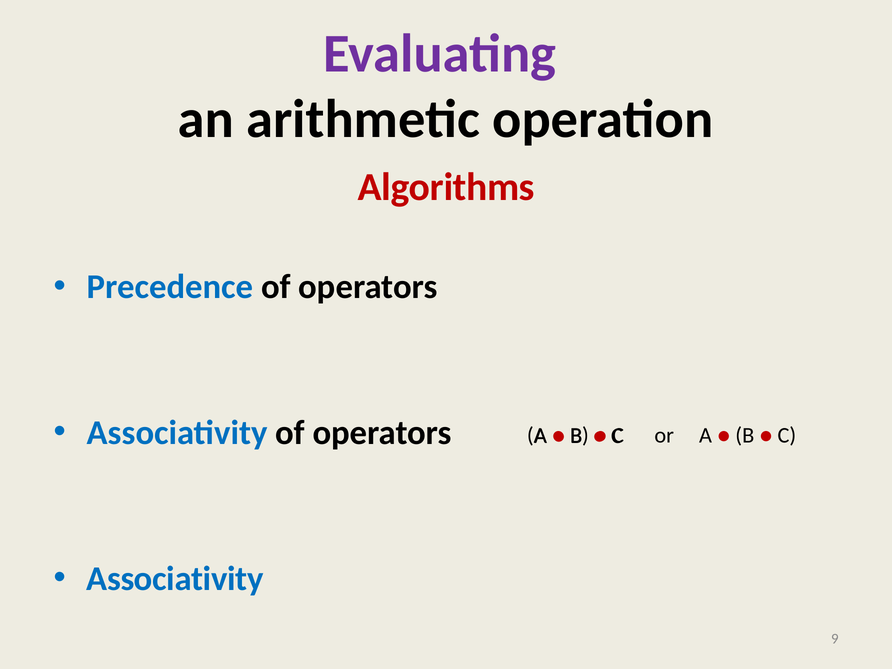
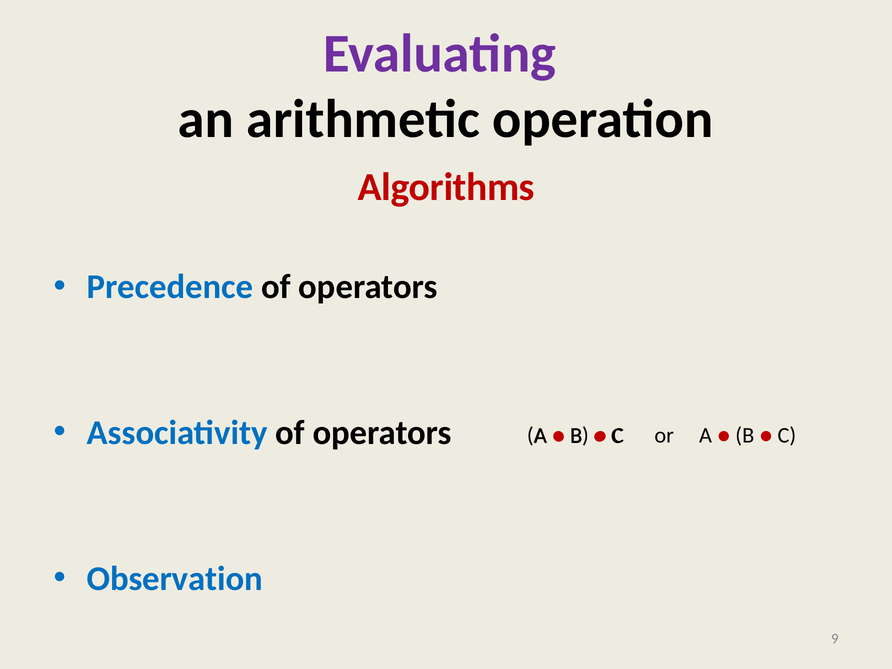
Associativity at (175, 579): Associativity -> Observation
